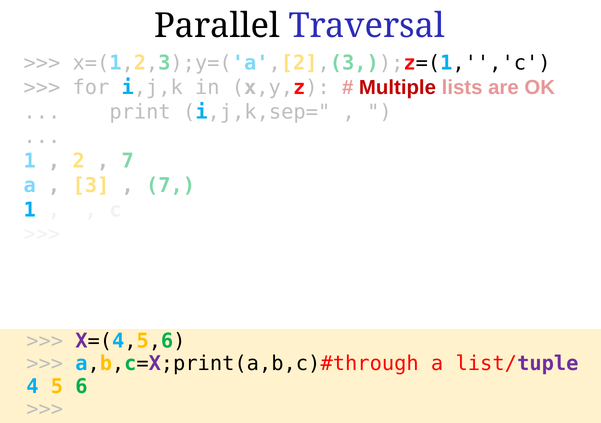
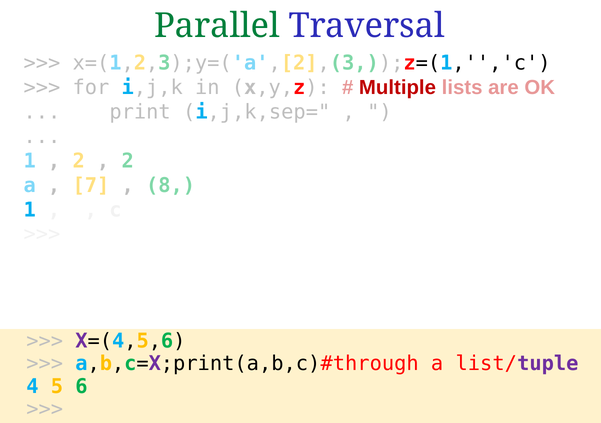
Parallel colour: black -> green
7 at (128, 161): 7 -> 2
3: 3 -> 7
7 at (171, 186): 7 -> 8
